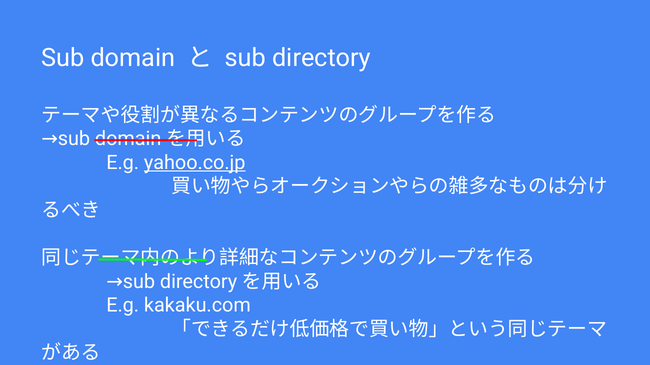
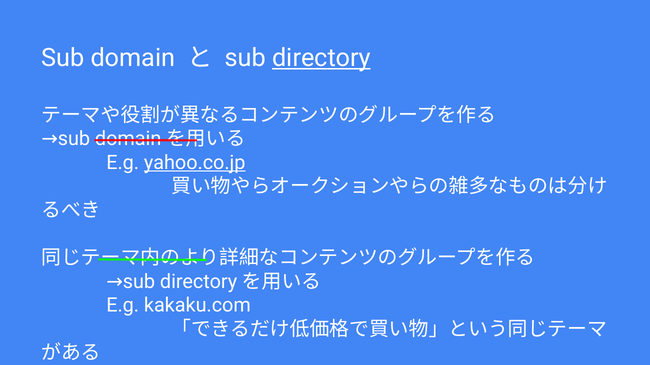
directory underline: none -> present
